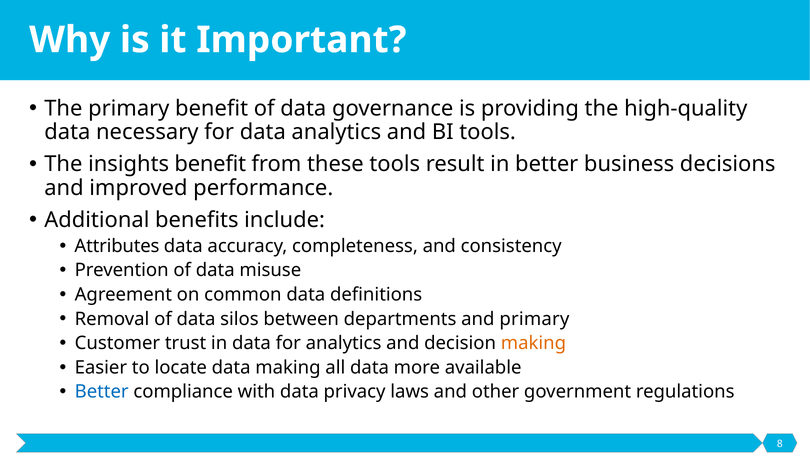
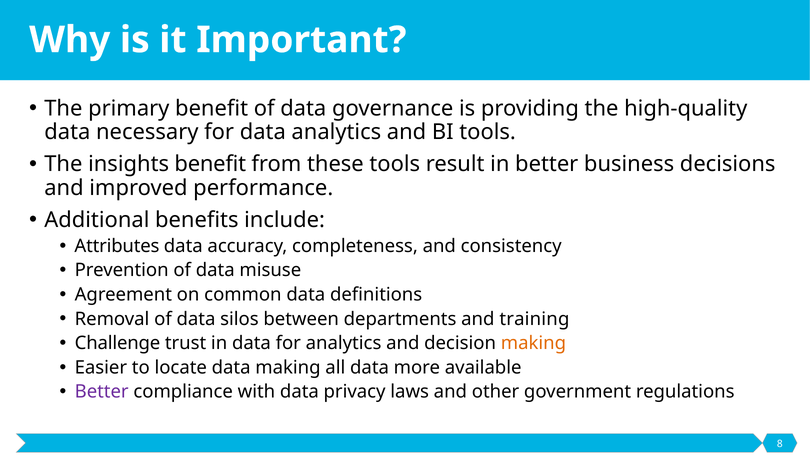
and primary: primary -> training
Customer: Customer -> Challenge
Better at (102, 391) colour: blue -> purple
